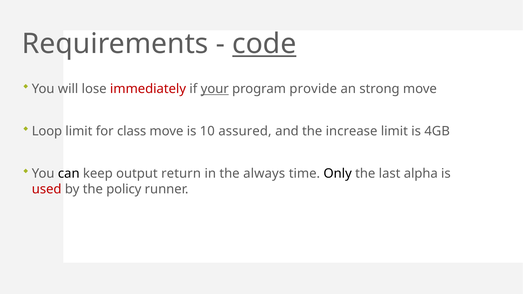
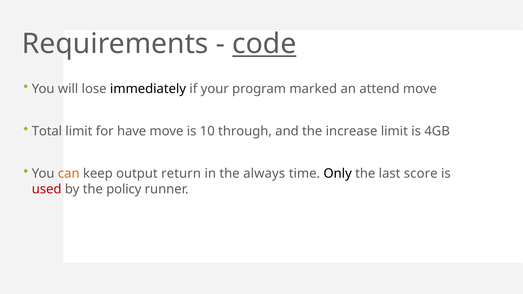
immediately colour: red -> black
your underline: present -> none
provide: provide -> marked
strong: strong -> attend
Loop: Loop -> Total
class: class -> have
assured: assured -> through
can colour: black -> orange
alpha: alpha -> score
